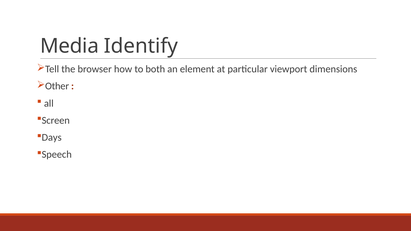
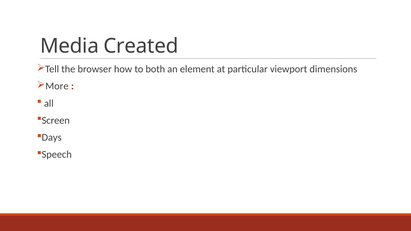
Identify: Identify -> Created
Other: Other -> More
